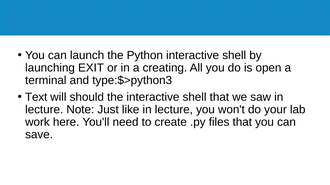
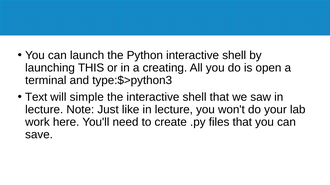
EXIT: EXIT -> THIS
should: should -> simple
